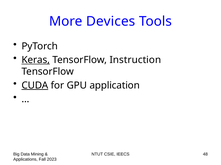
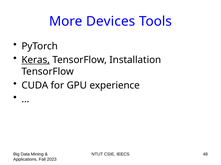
Instruction: Instruction -> Installation
CUDA underline: present -> none
application: application -> experience
